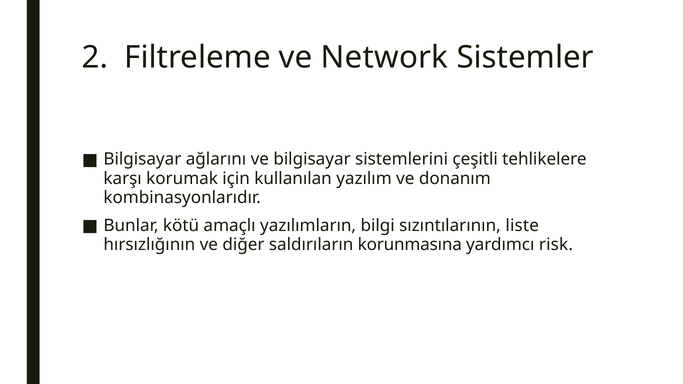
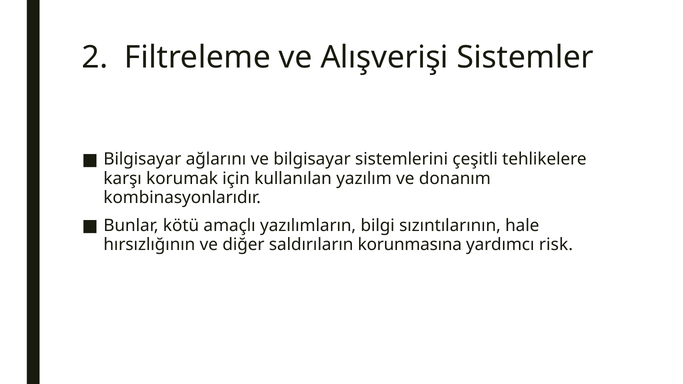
Network: Network -> Alışverişi
liste: liste -> hale
